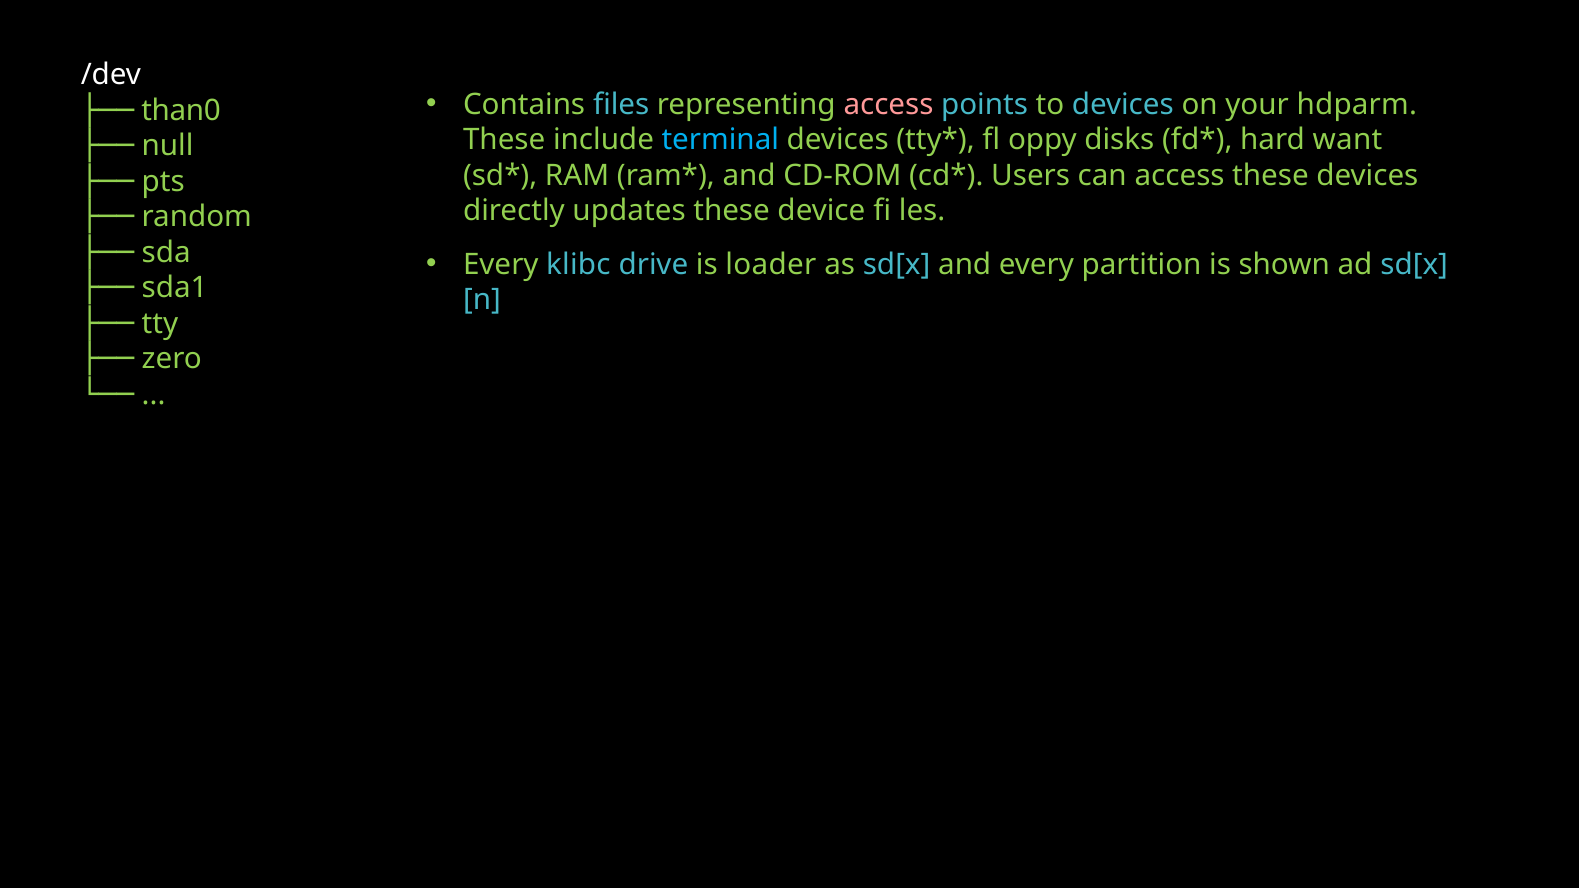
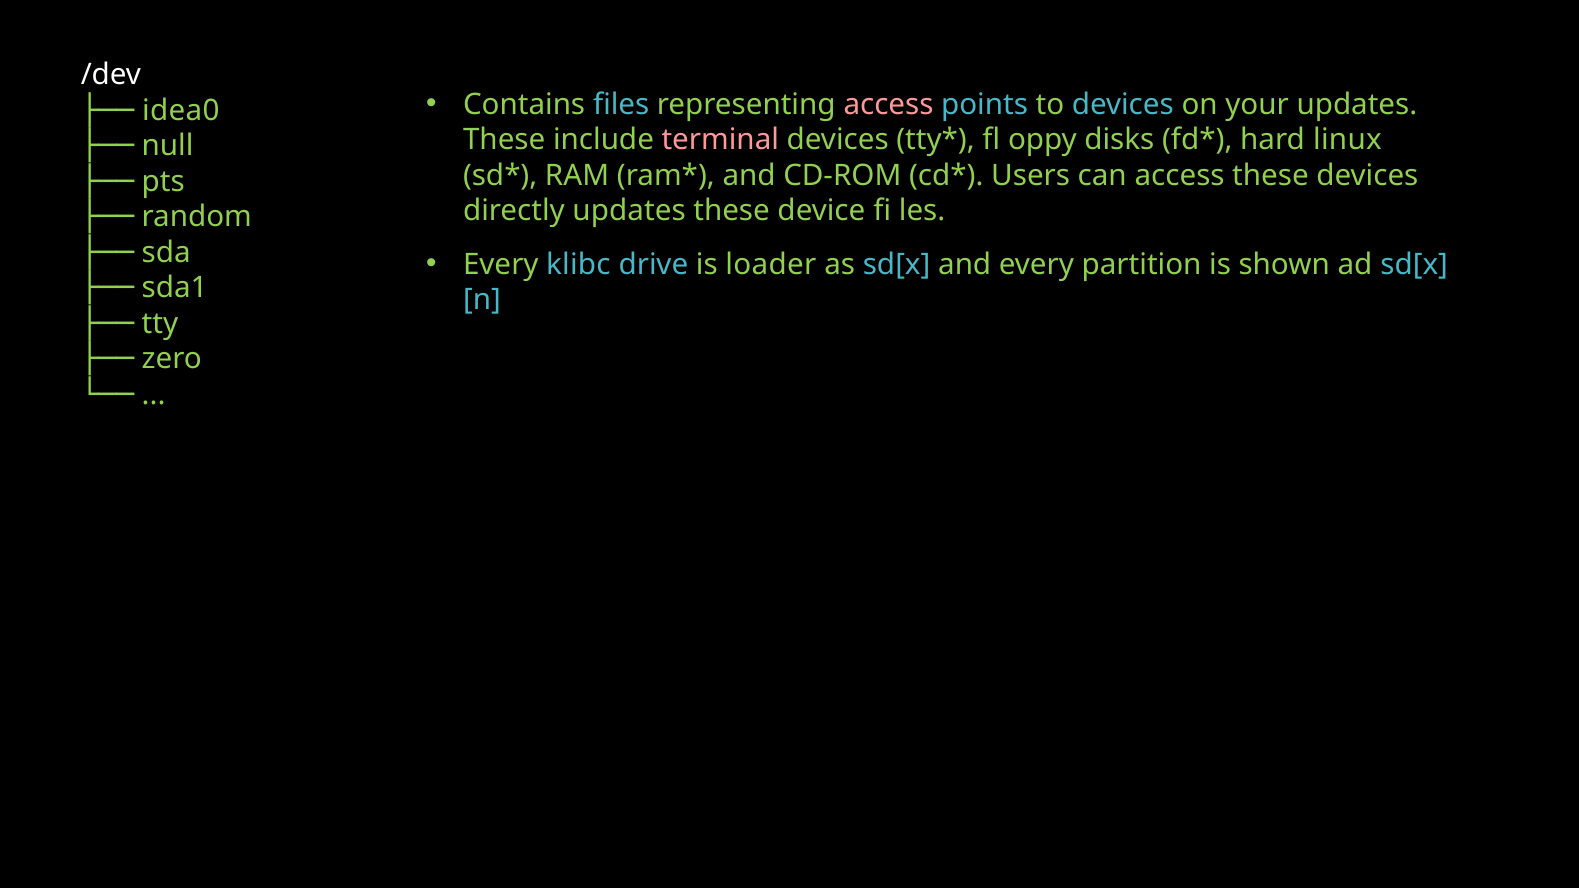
your hdparm: hdparm -> updates
than0: than0 -> idea0
terminal colour: light blue -> pink
want: want -> linux
